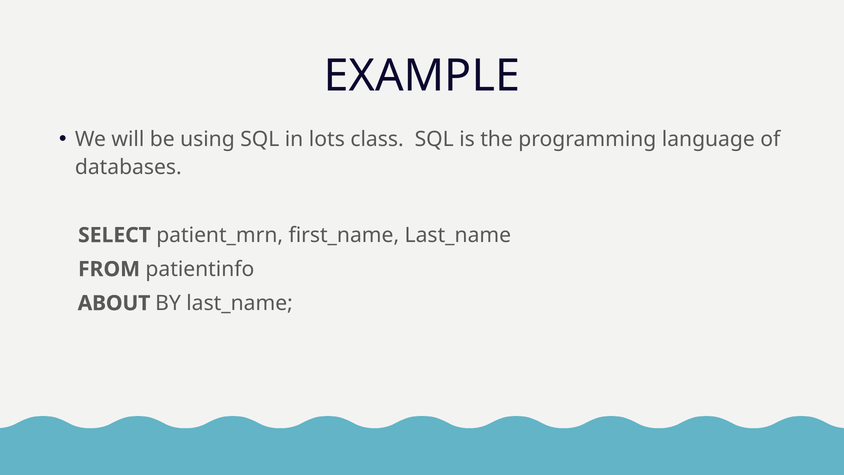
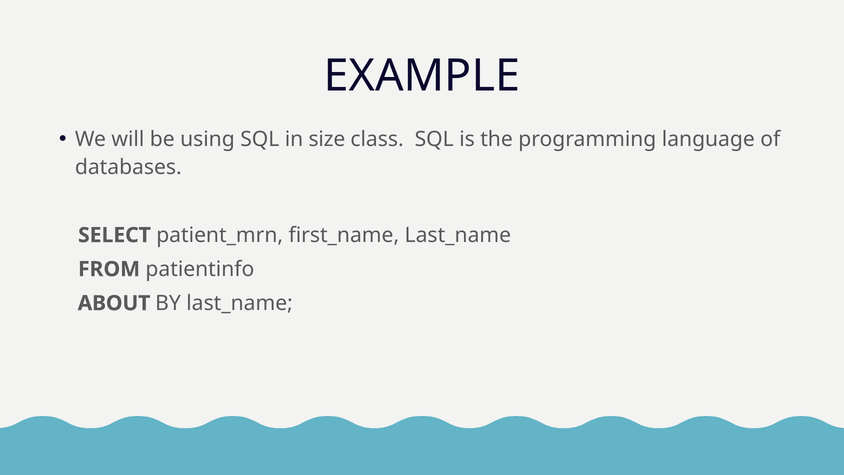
lots: lots -> size
